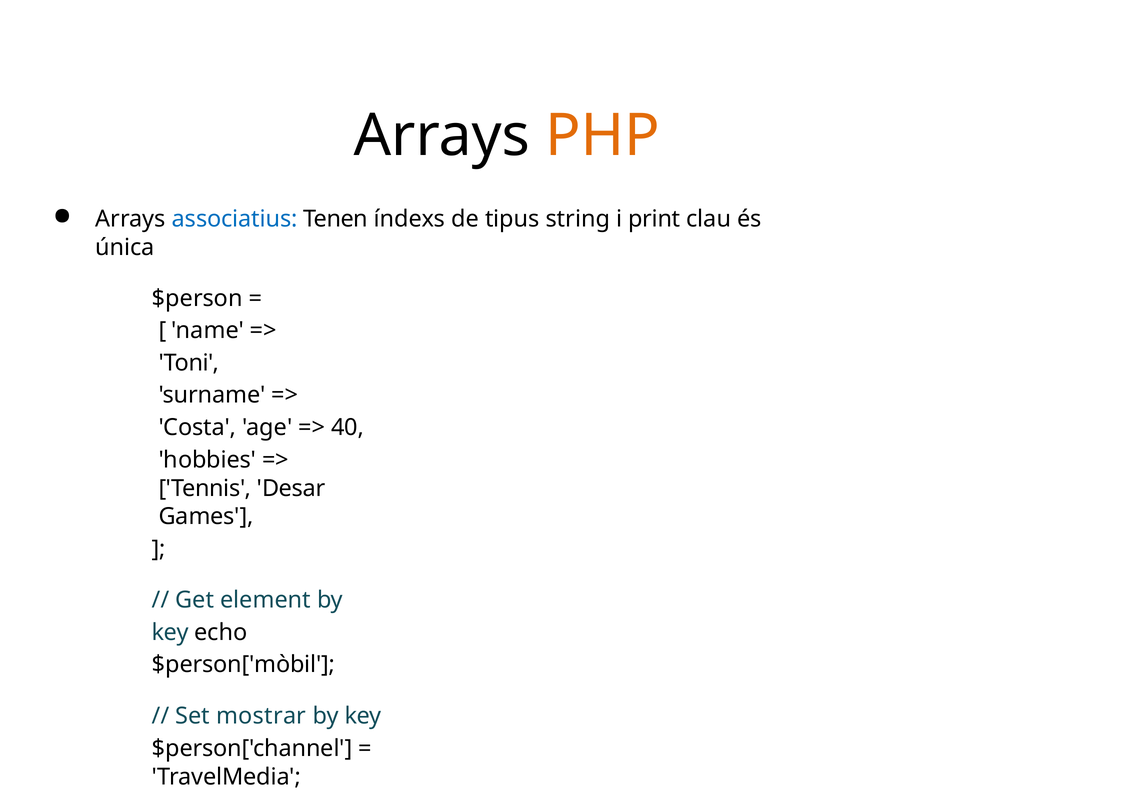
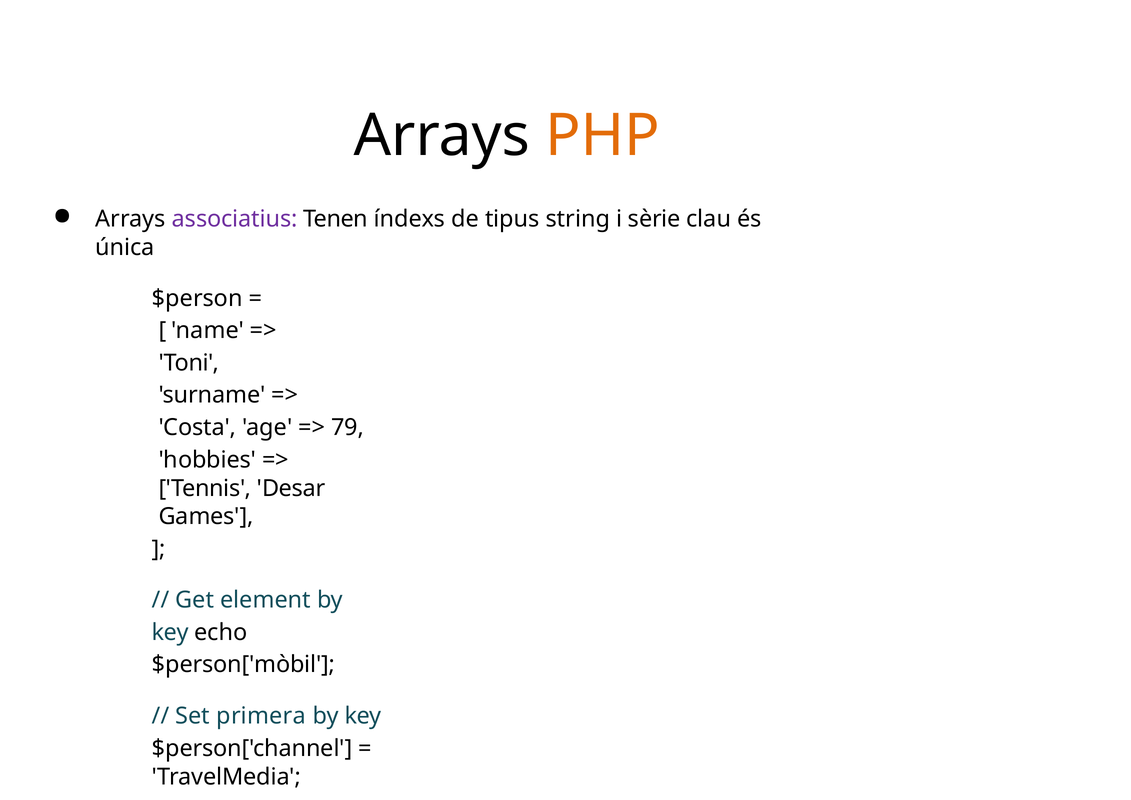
associatius colour: blue -> purple
print: print -> sèrie
40: 40 -> 79
mostrar: mostrar -> primera
